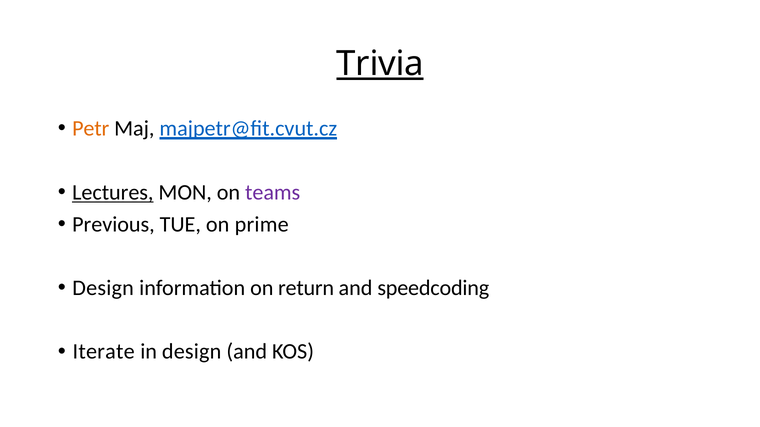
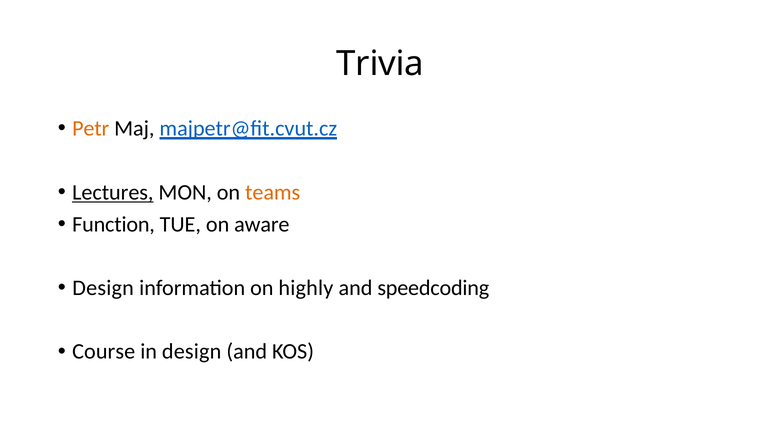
Trivia underline: present -> none
teams colour: purple -> orange
Previous: Previous -> Function
prime: prime -> aware
return: return -> highly
Iterate: Iterate -> Course
